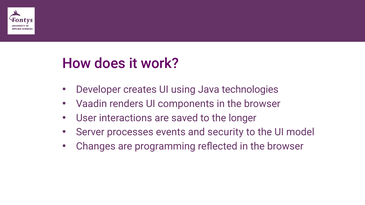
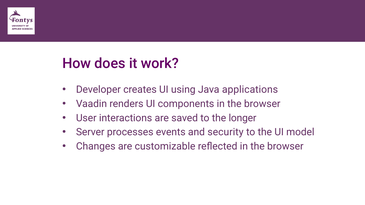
technologies: technologies -> applications
programming: programming -> customizable
